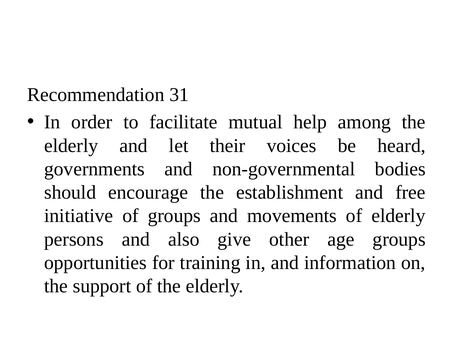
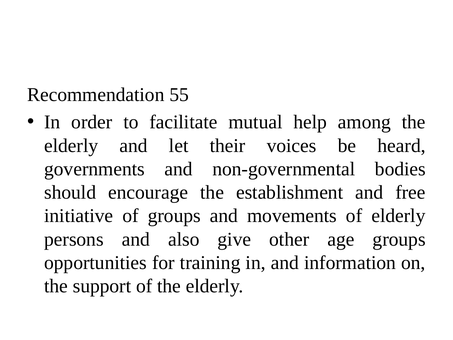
31: 31 -> 55
